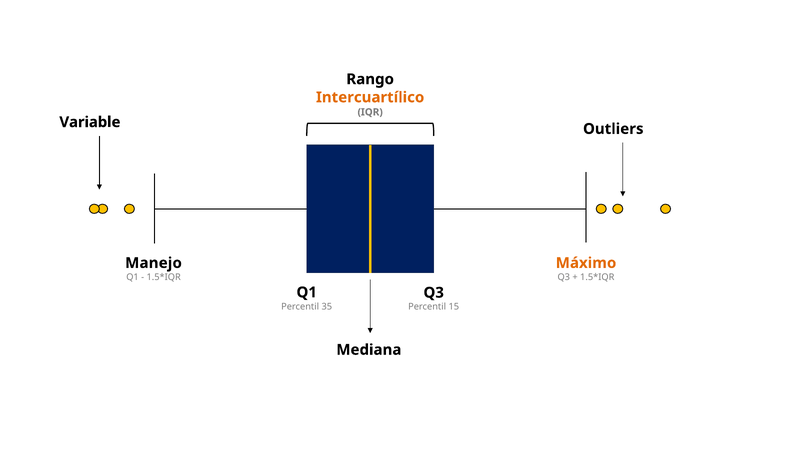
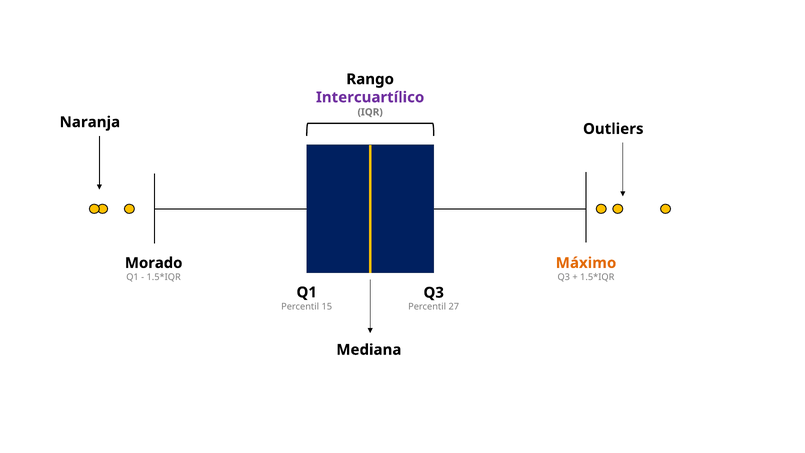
Intercuartílico colour: orange -> purple
Variable: Variable -> Naranja
Manejo: Manejo -> Morado
35: 35 -> 15
15: 15 -> 27
